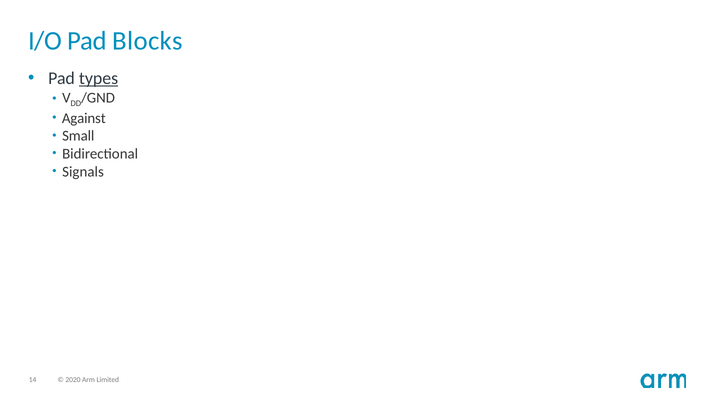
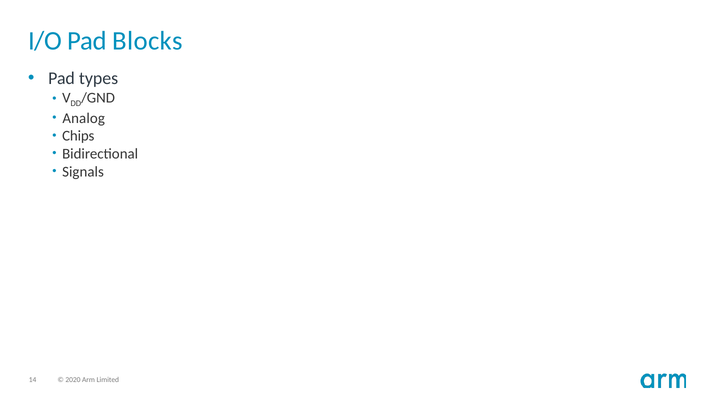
types underline: present -> none
Against: Against -> Analog
Small: Small -> Chips
